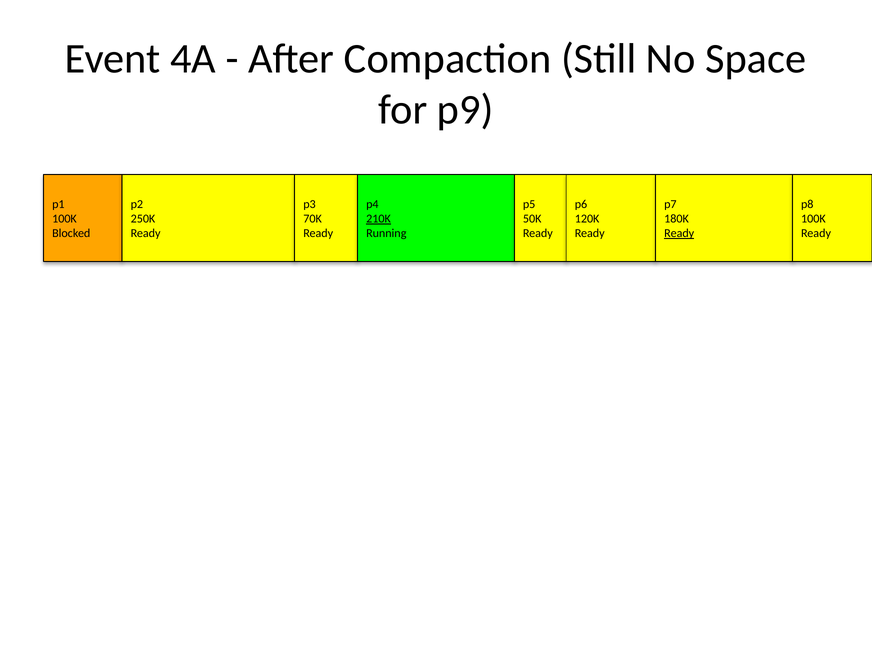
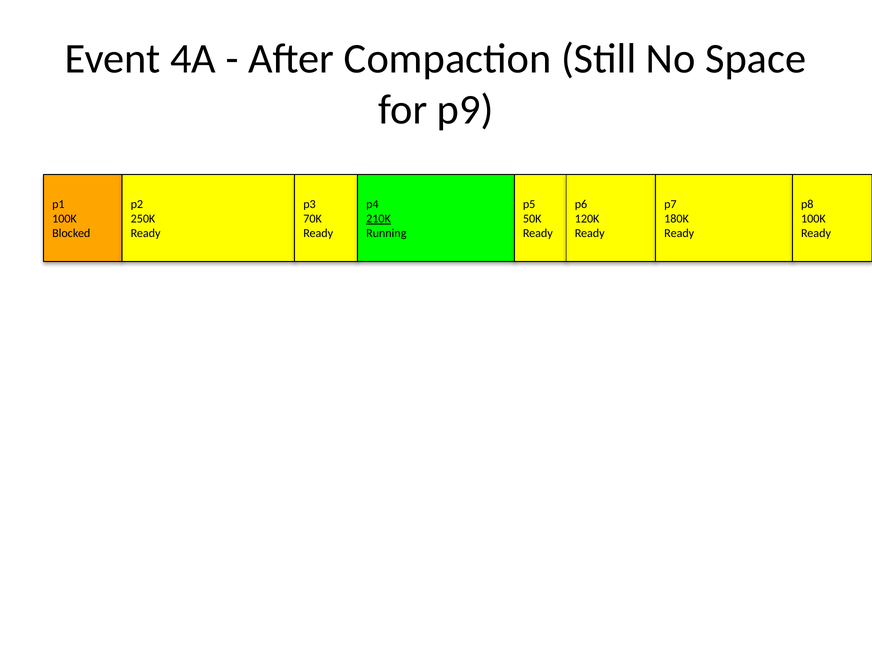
Ready at (679, 233) underline: present -> none
